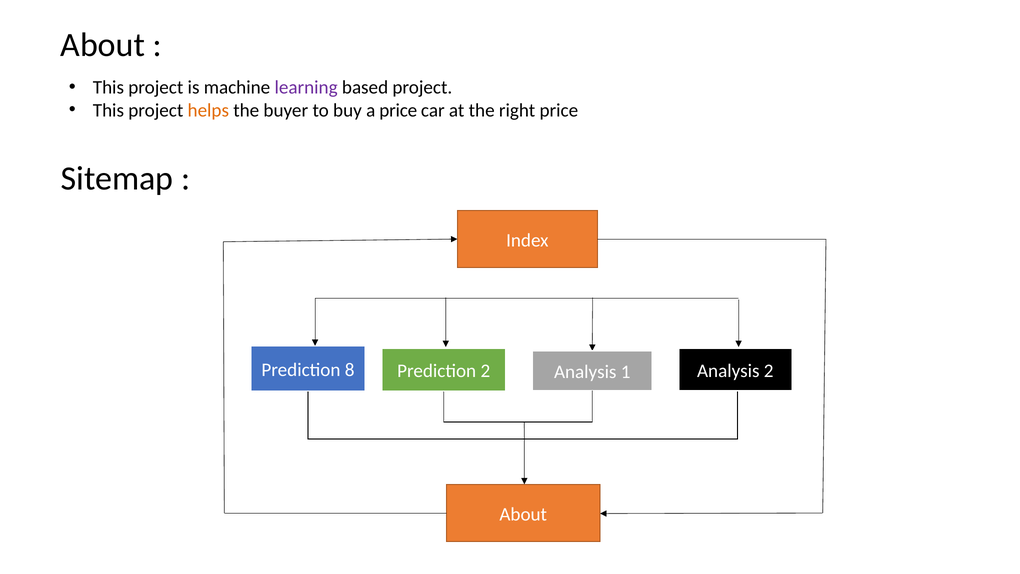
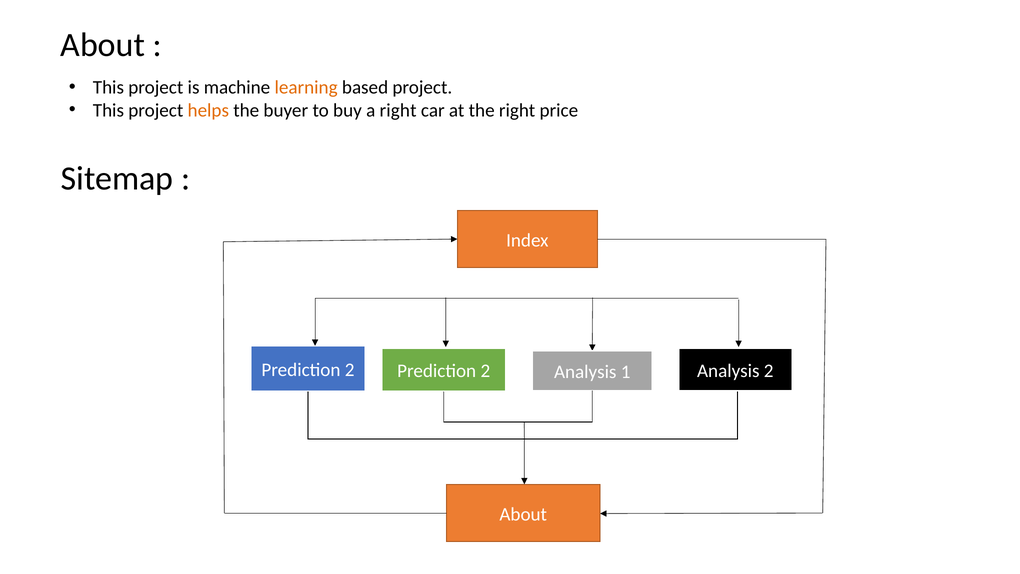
learning colour: purple -> orange
a price: price -> right
8 at (350, 370): 8 -> 2
